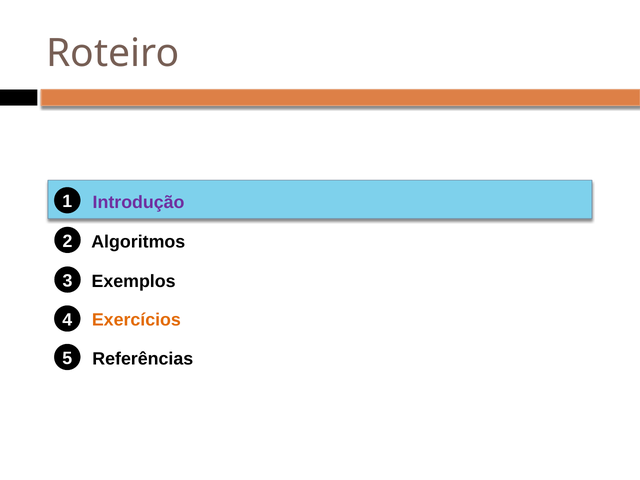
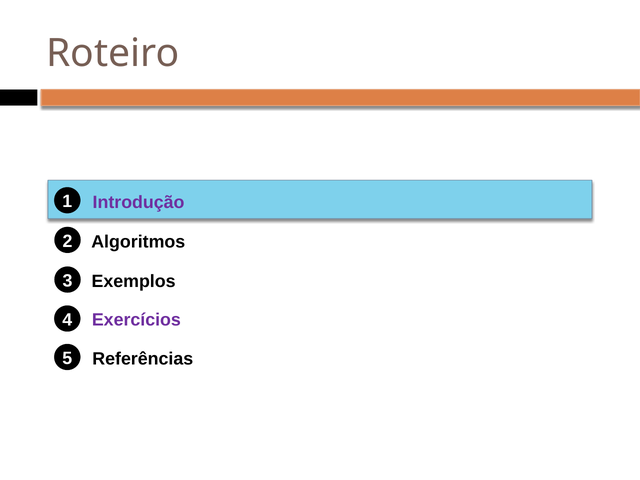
Exercícios colour: orange -> purple
